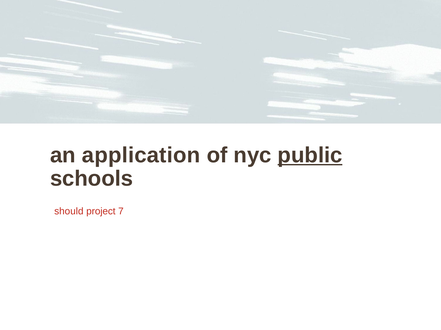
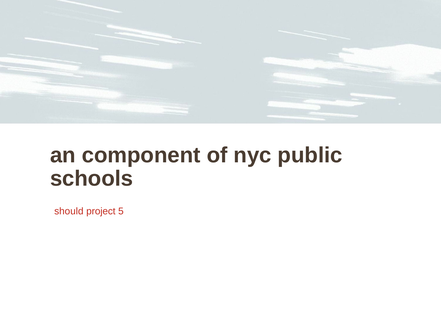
application: application -> component
public underline: present -> none
7: 7 -> 5
